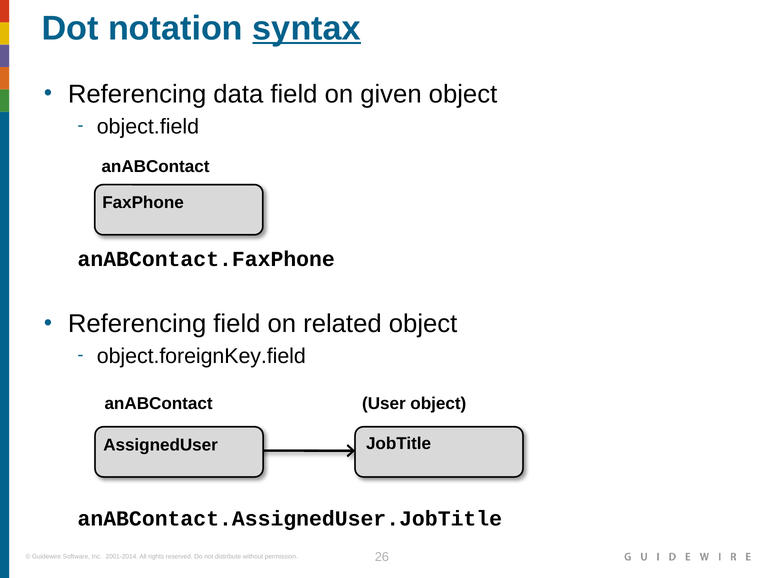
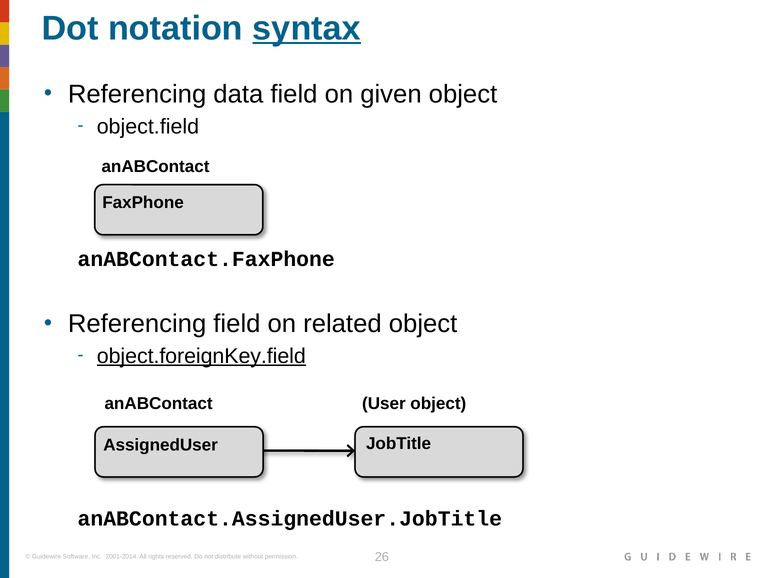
object.foreignKey.field underline: none -> present
